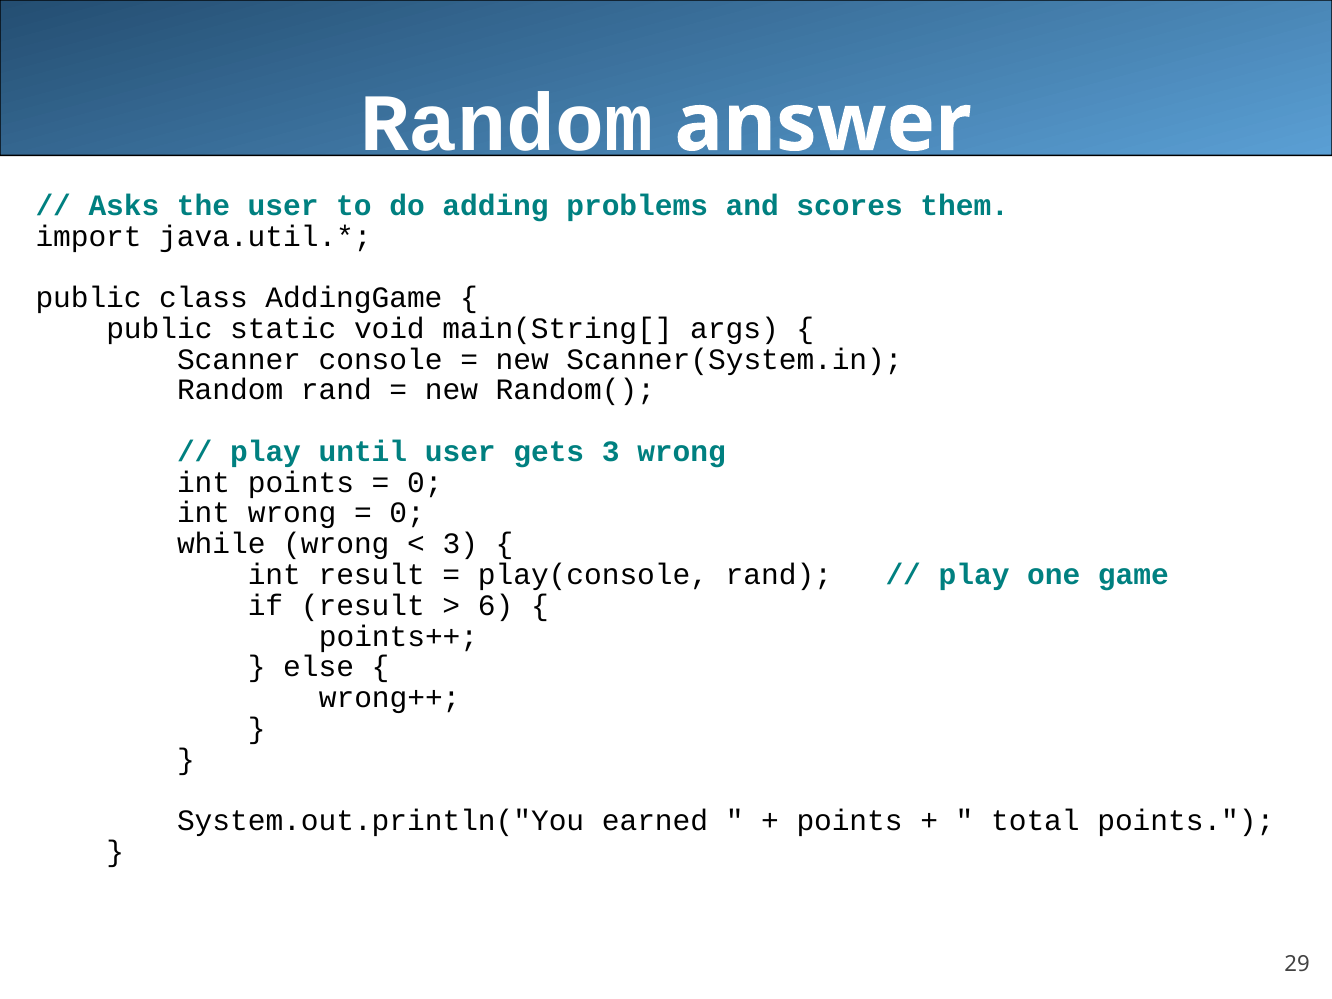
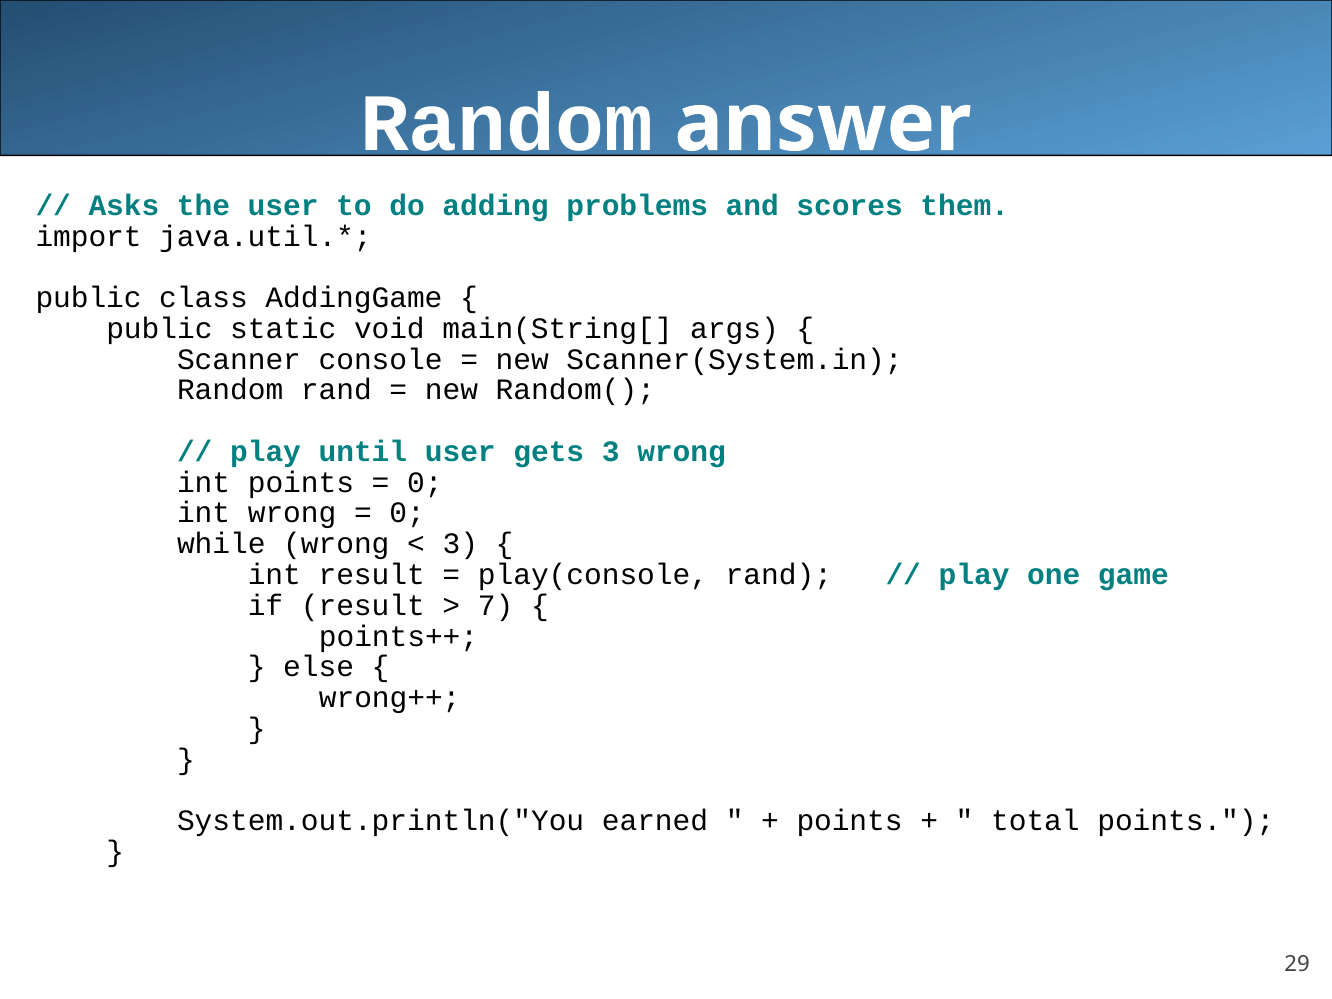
6: 6 -> 7
